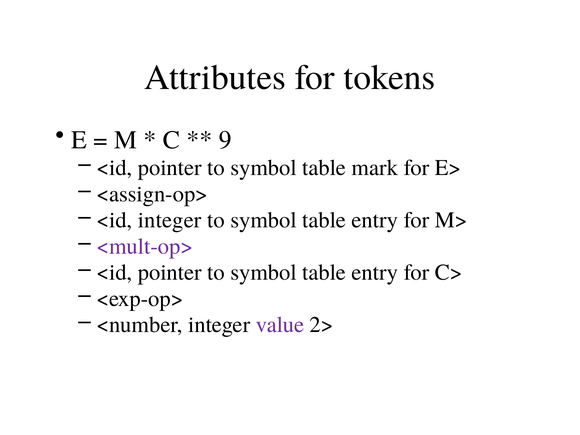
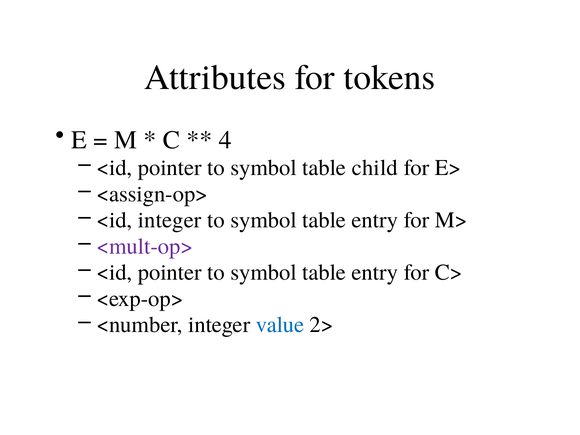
9: 9 -> 4
mark: mark -> child
value colour: purple -> blue
